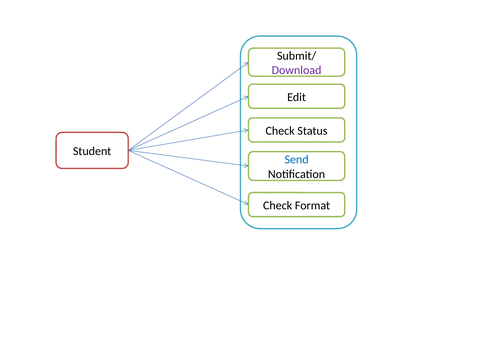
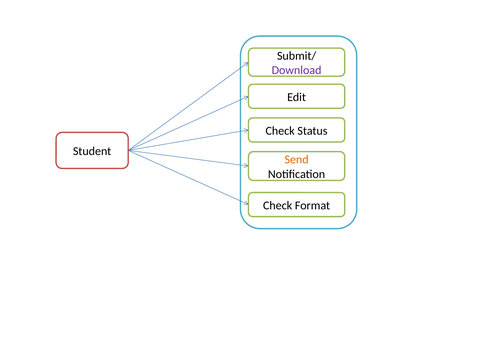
Send colour: blue -> orange
